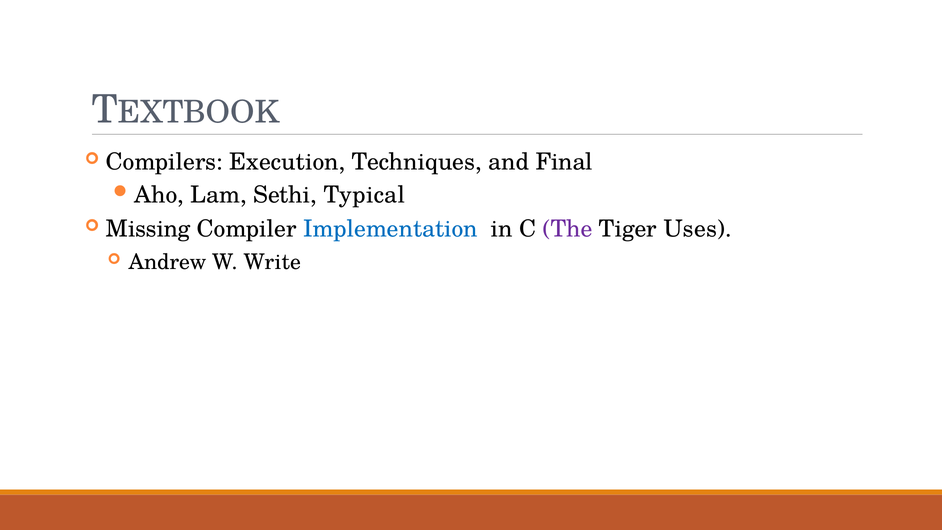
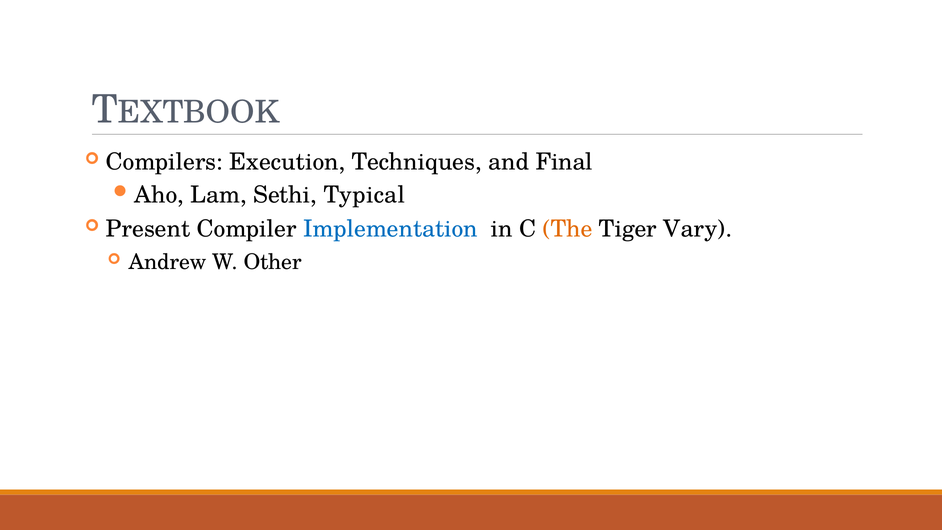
Missing: Missing -> Present
The colour: purple -> orange
Uses: Uses -> Vary
Write: Write -> Other
